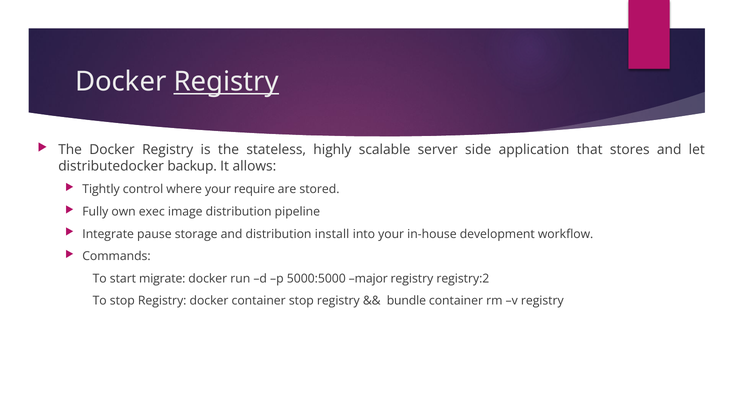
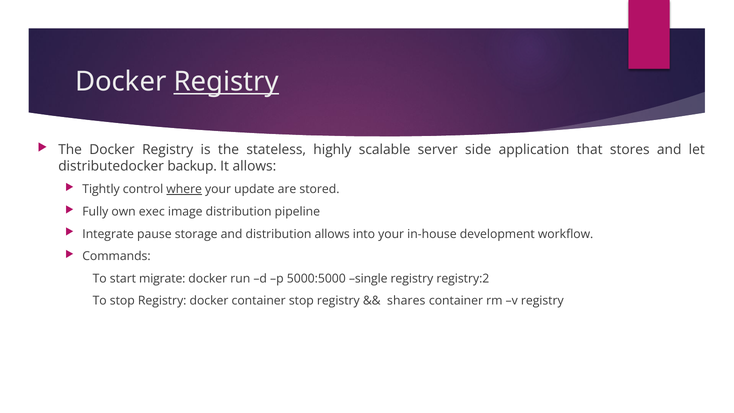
where underline: none -> present
require: require -> update
distribution install: install -> allows
major: major -> single
bundle: bundle -> shares
